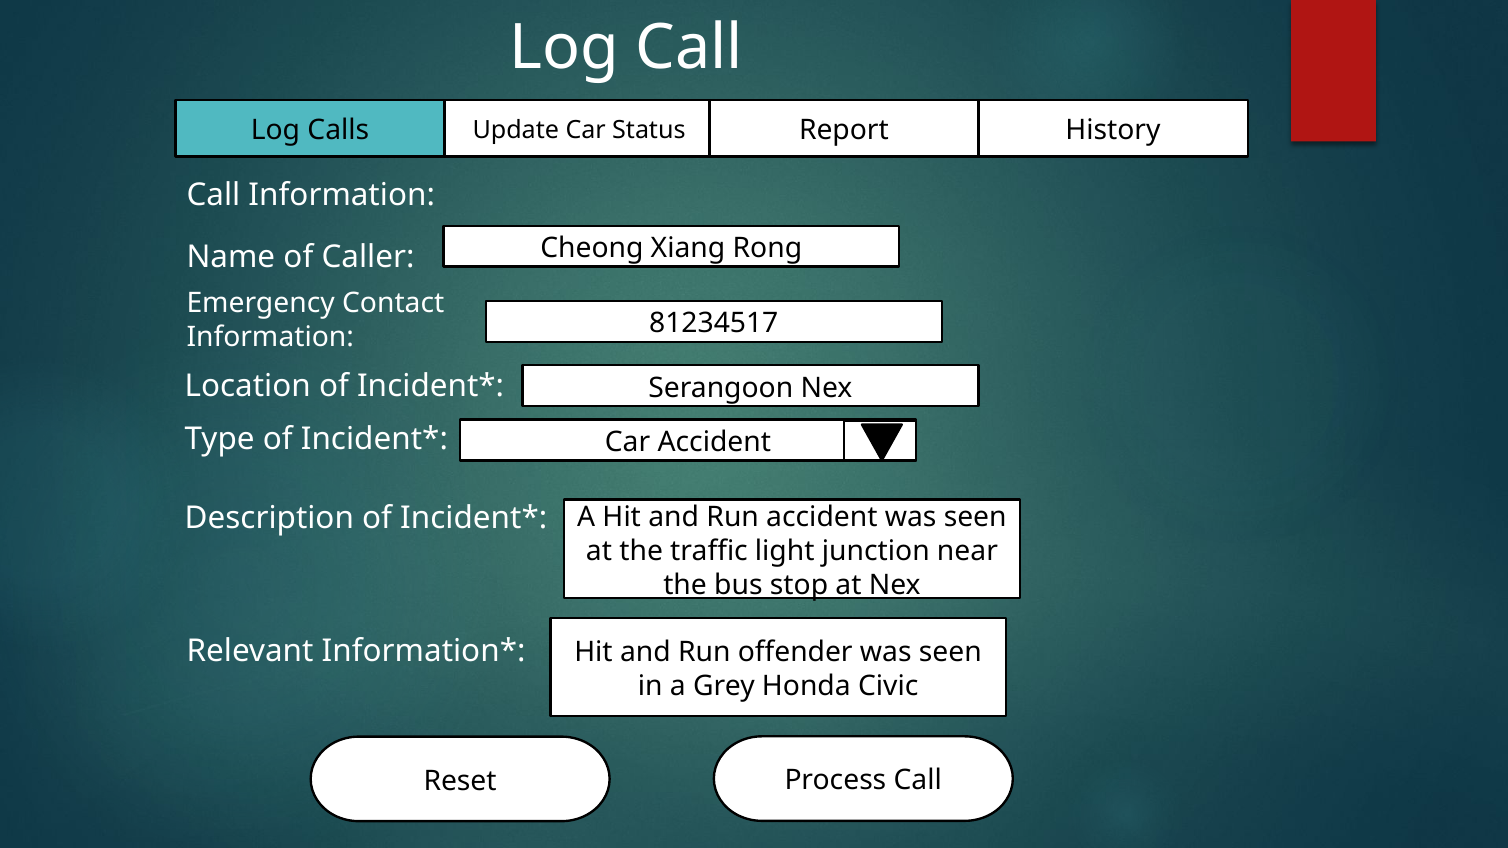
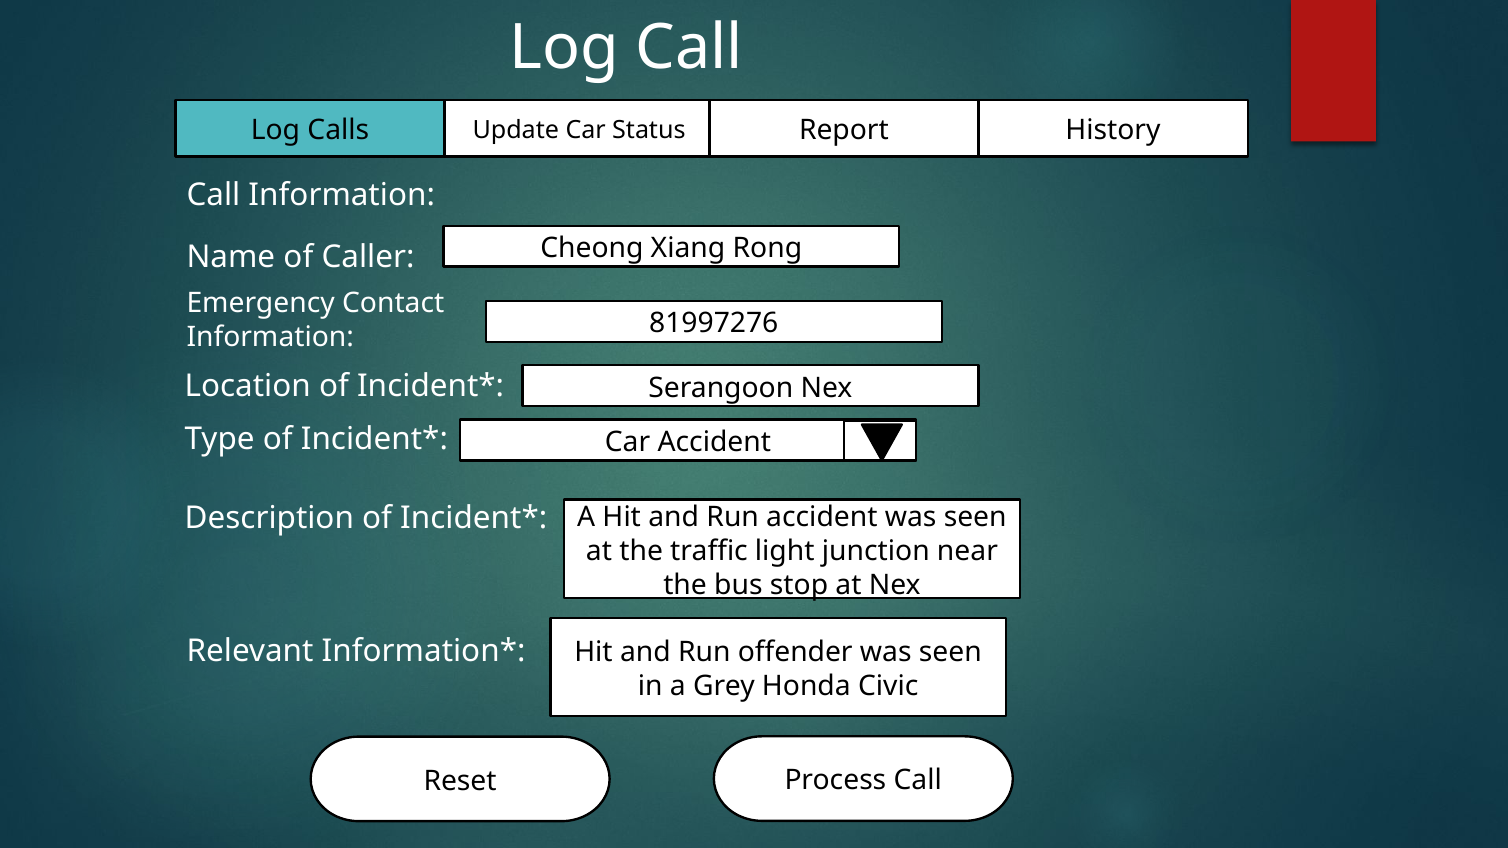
81234517: 81234517 -> 81997276
